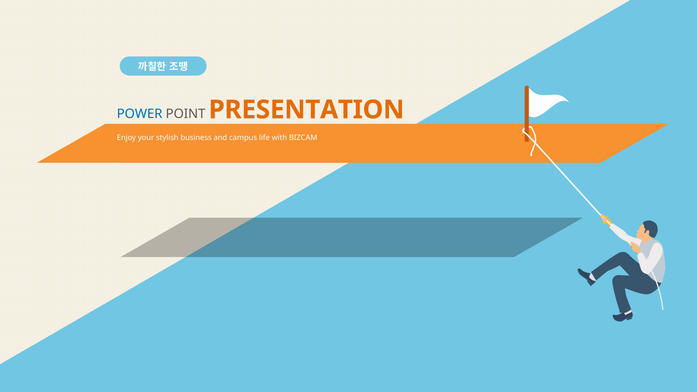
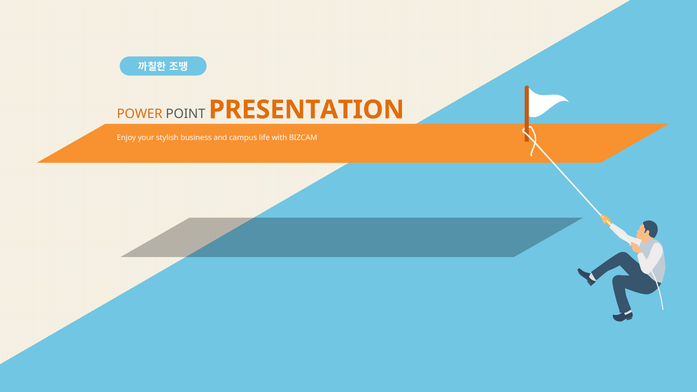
POWER colour: blue -> orange
